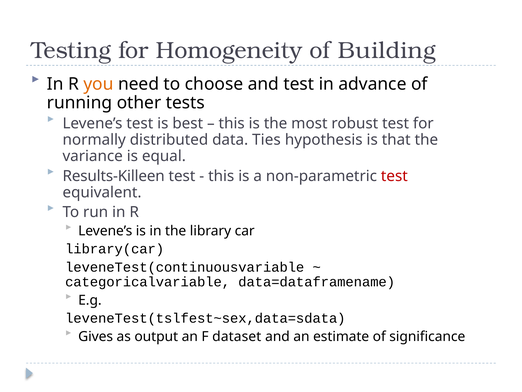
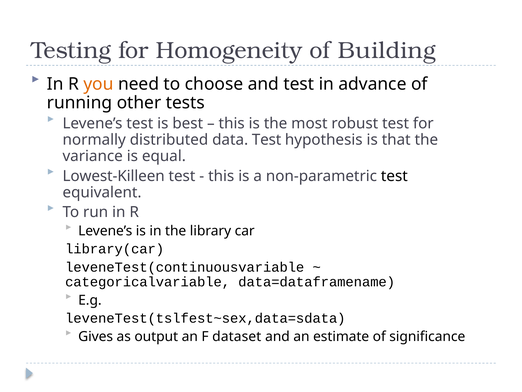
data Ties: Ties -> Test
Results-Killeen: Results-Killeen -> Lowest-Killeen
test at (394, 176) colour: red -> black
